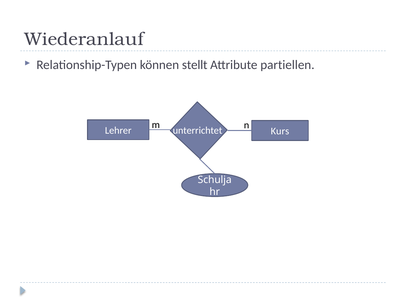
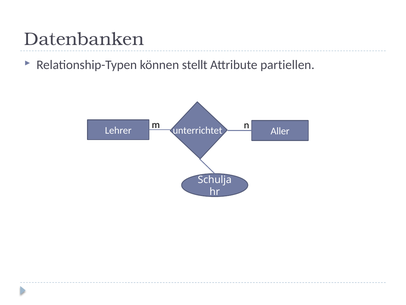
Wiederanlauf: Wiederanlauf -> Datenbanken
Kurs: Kurs -> Aller
